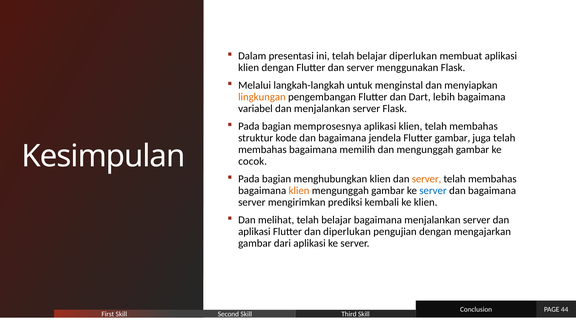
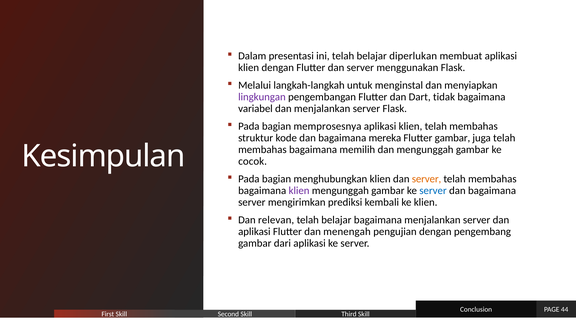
lingkungan colour: orange -> purple
lebih: lebih -> tidak
jendela: jendela -> mereka
klien at (299, 191) colour: orange -> purple
melihat: melihat -> relevan
dan diperlukan: diperlukan -> menengah
mengajarkan: mengajarkan -> pengembang
